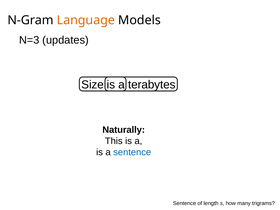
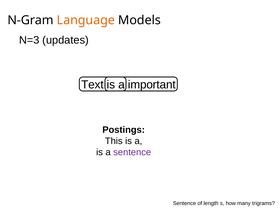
Size: Size -> Text
terabytes: terabytes -> important
Naturally: Naturally -> Postings
sentence at (132, 152) colour: blue -> purple
